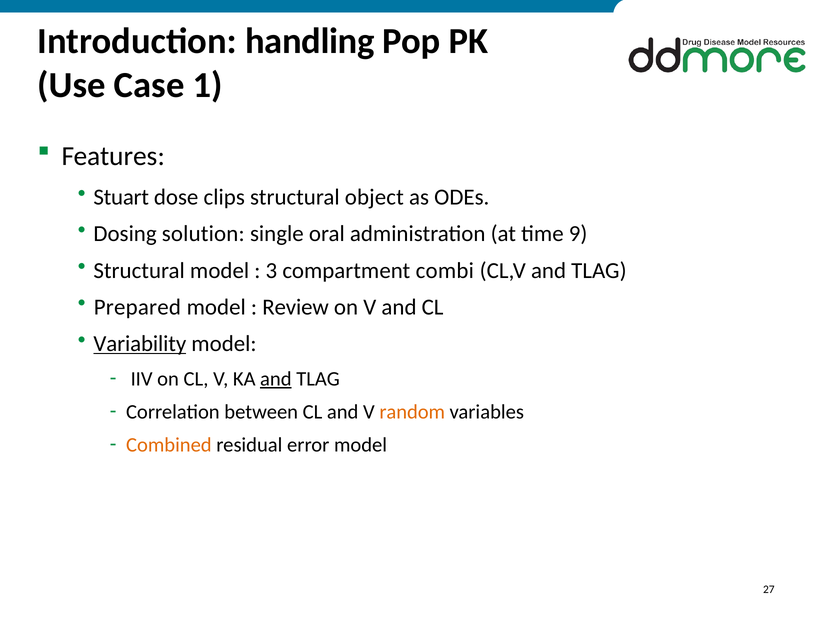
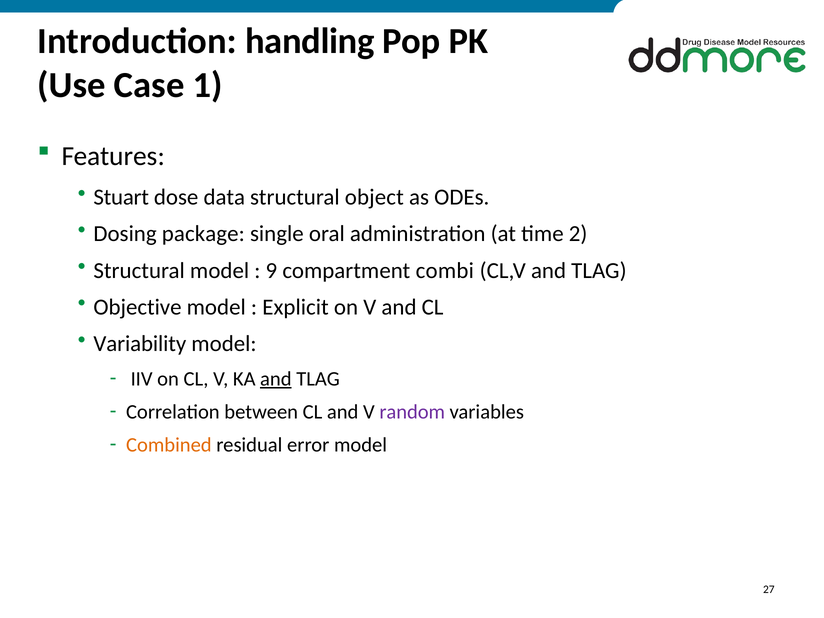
clips: clips -> data
solution: solution -> package
9: 9 -> 2
3: 3 -> 9
Prepared: Prepared -> Objective
Review: Review -> Explicit
Variability underline: present -> none
random colour: orange -> purple
